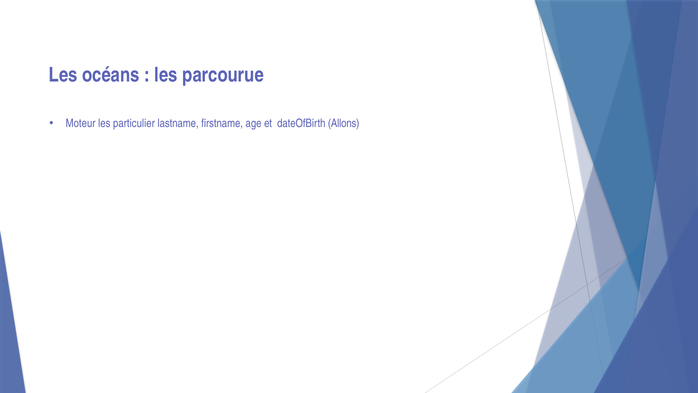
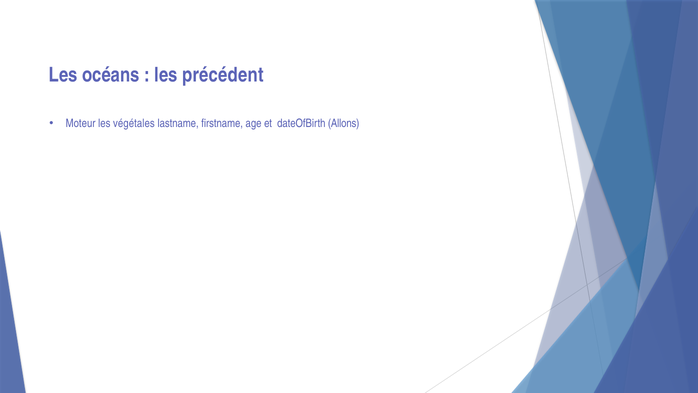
parcourue: parcourue -> précédent
particulier: particulier -> végétales
